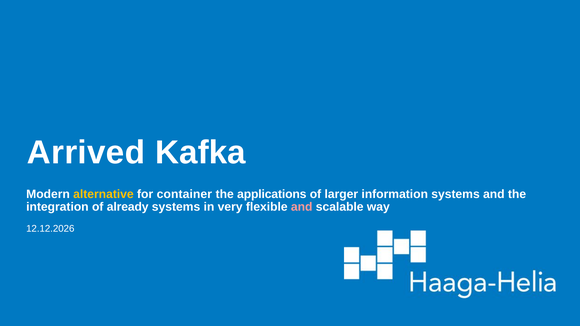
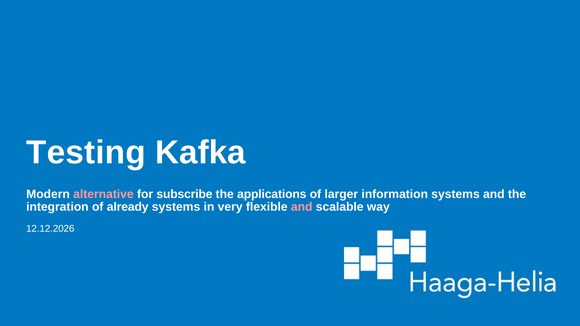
Arrived: Arrived -> Testing
alternative colour: yellow -> pink
container: container -> subscribe
